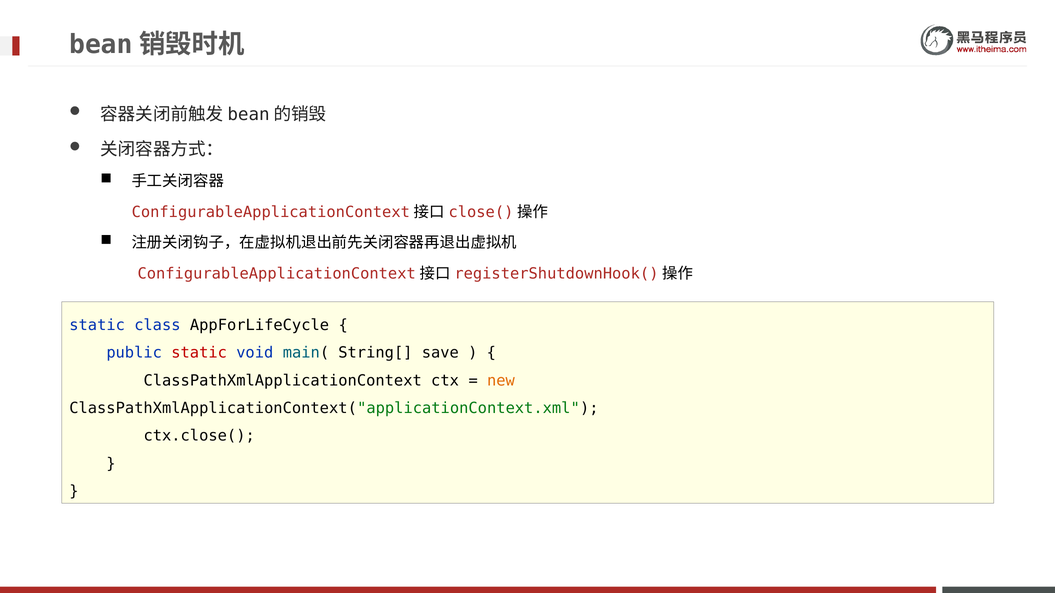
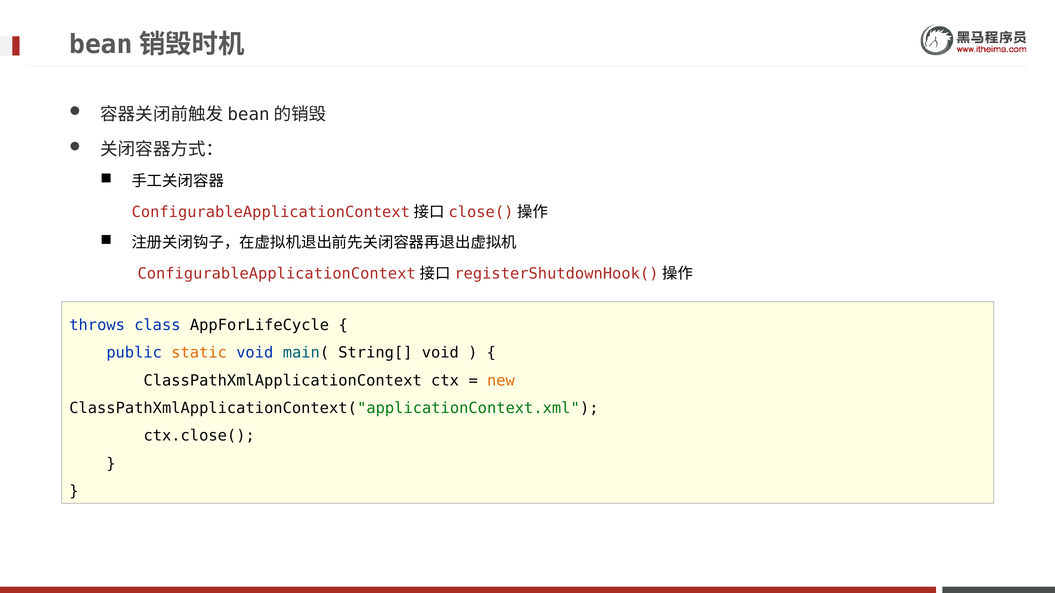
static at (97, 325): static -> throws
static at (199, 353) colour: red -> orange
String[ save: save -> void
